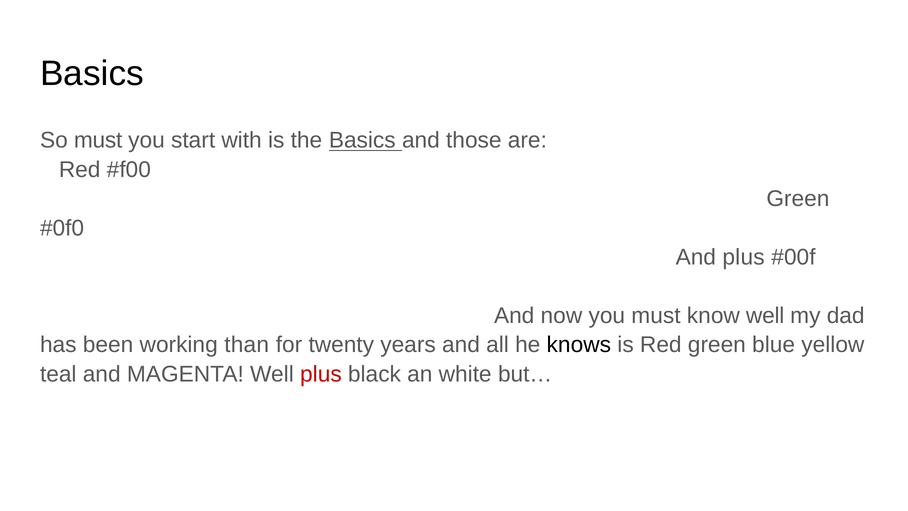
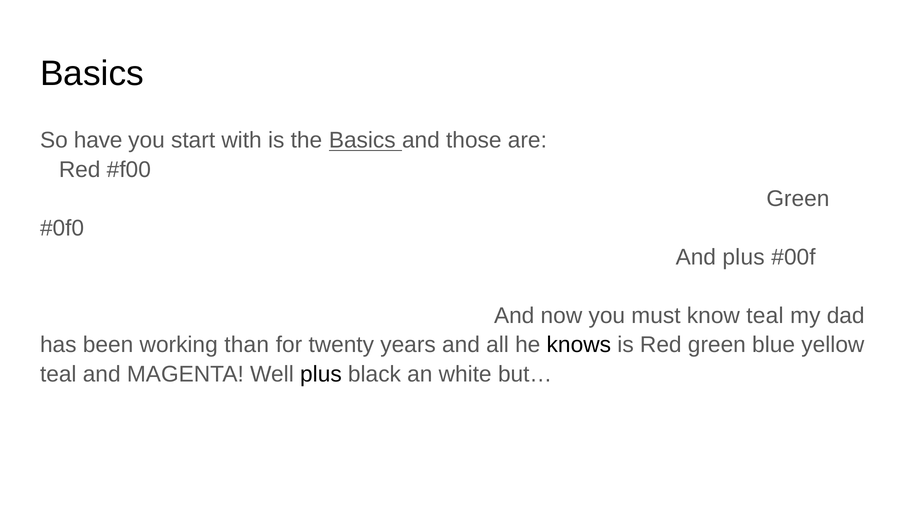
So must: must -> have
know well: well -> teal
plus at (321, 374) colour: red -> black
